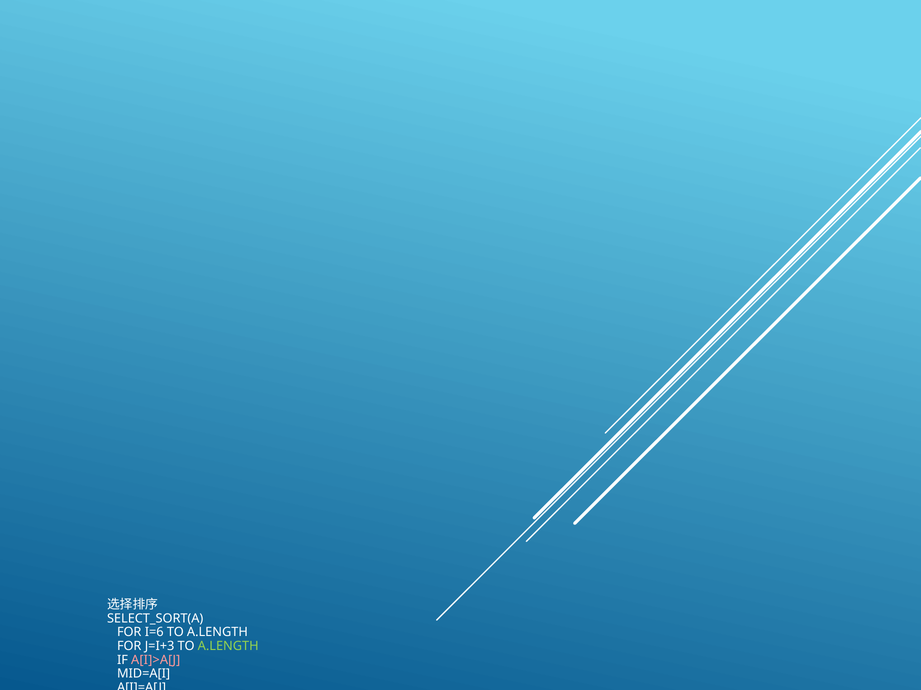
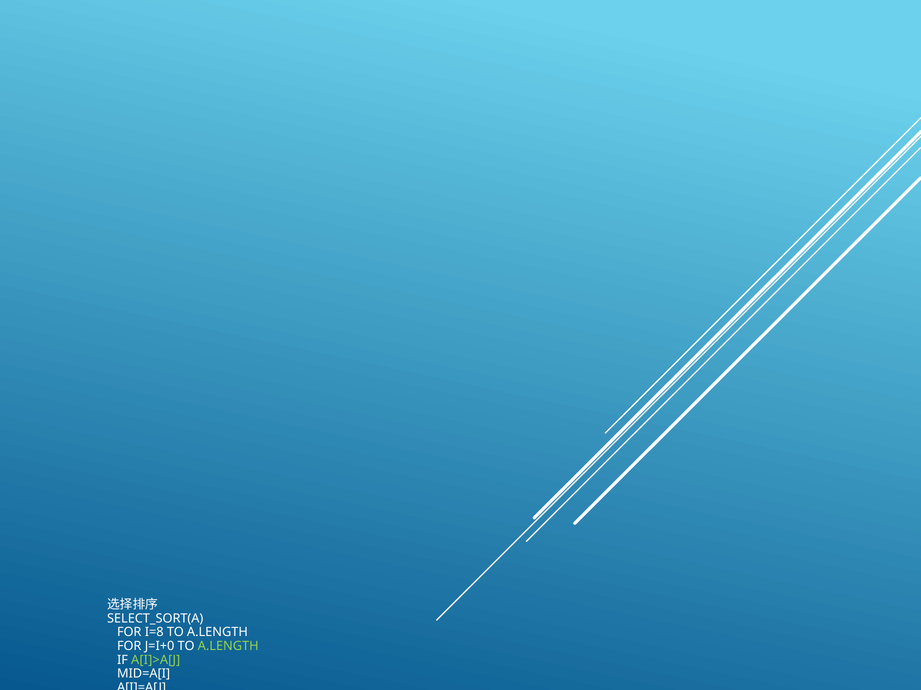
I=6: I=6 -> I=8
J=I+3: J=I+3 -> J=I+0
A[I]>A[J colour: pink -> light green
